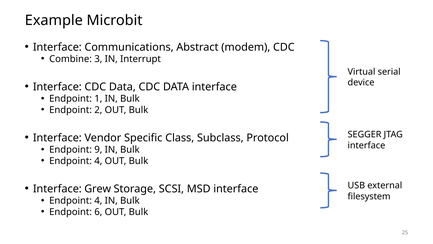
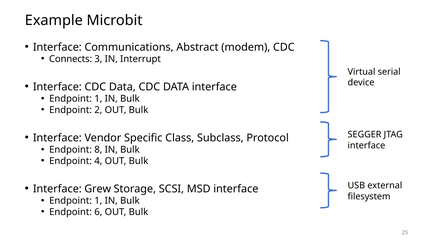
Combine: Combine -> Connects
9: 9 -> 8
4 at (98, 200): 4 -> 1
